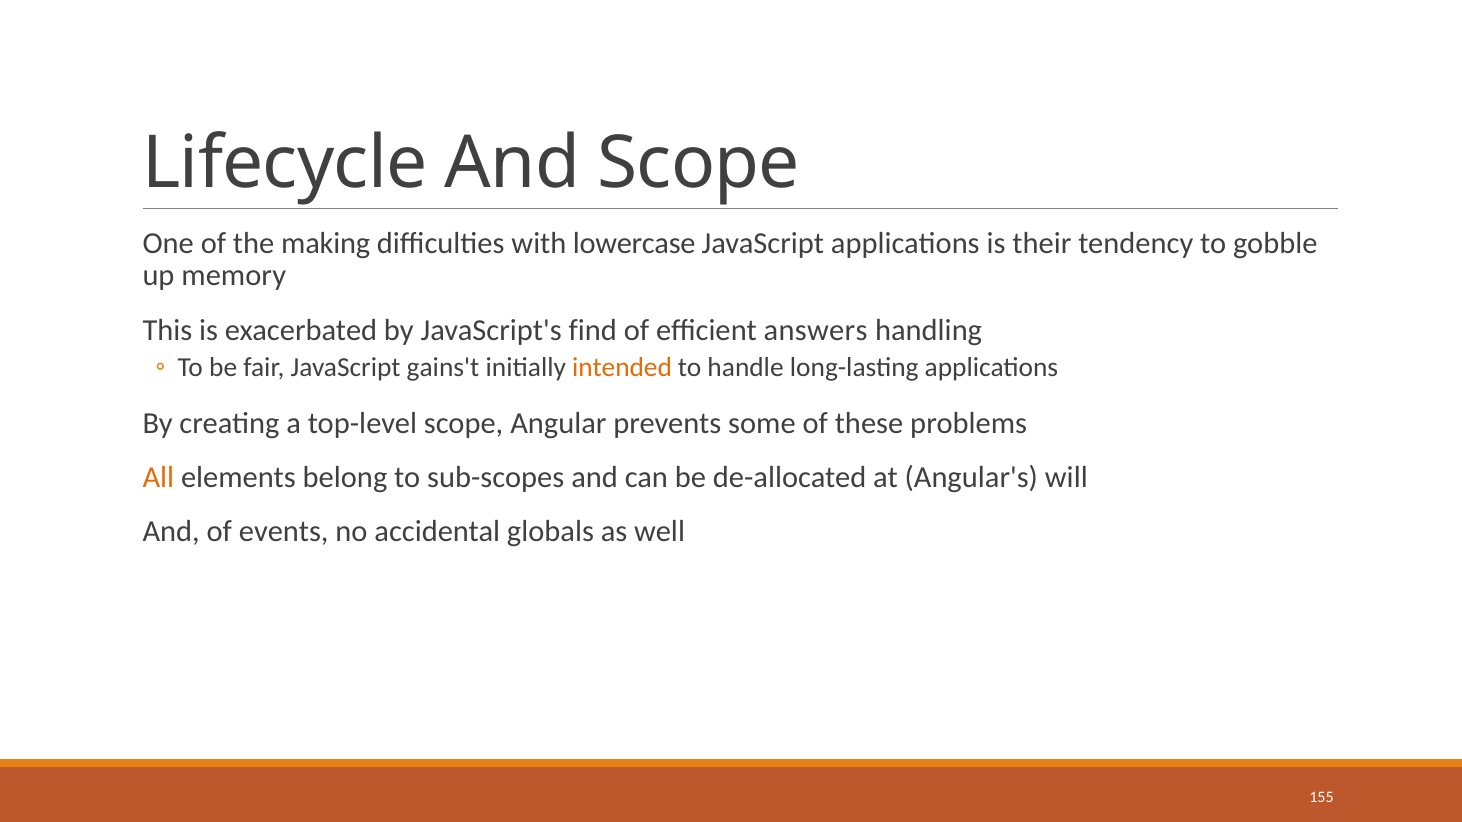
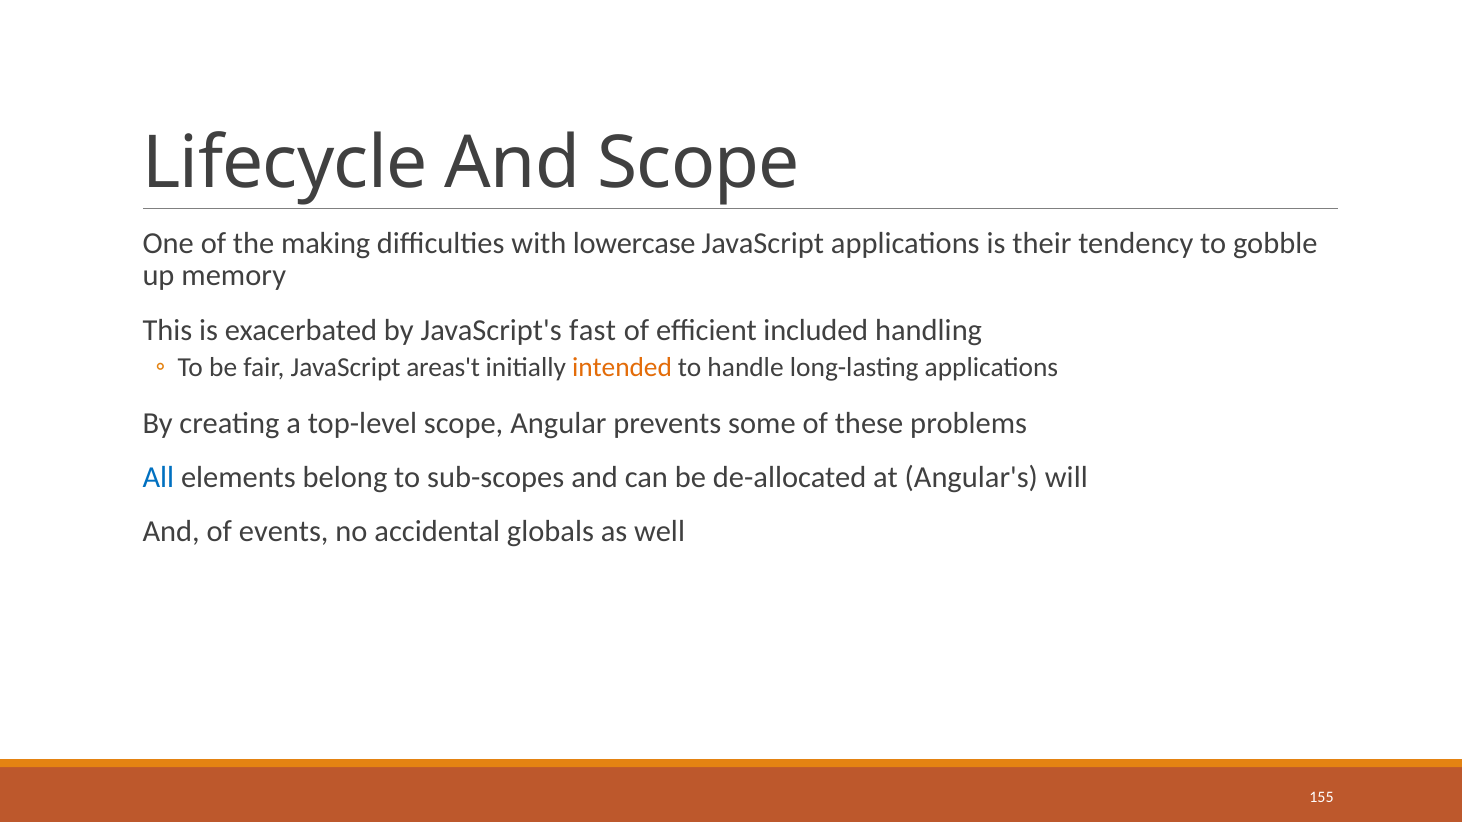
find: find -> fast
answers: answers -> included
gains't: gains't -> areas't
All colour: orange -> blue
